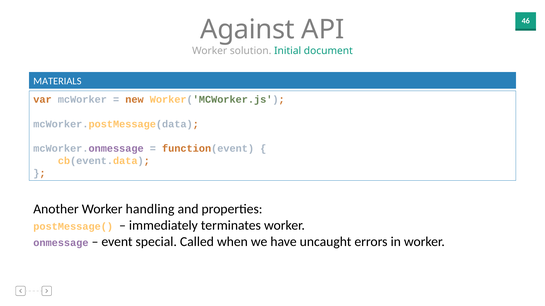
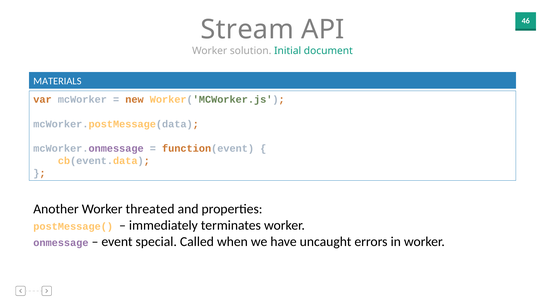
Against: Against -> Stream
handling: handling -> threated
